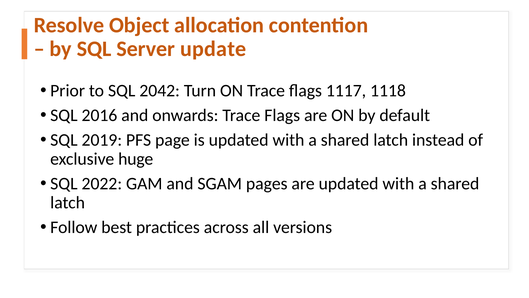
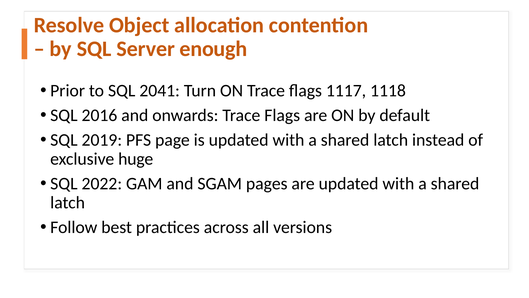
update: update -> enough
2042: 2042 -> 2041
